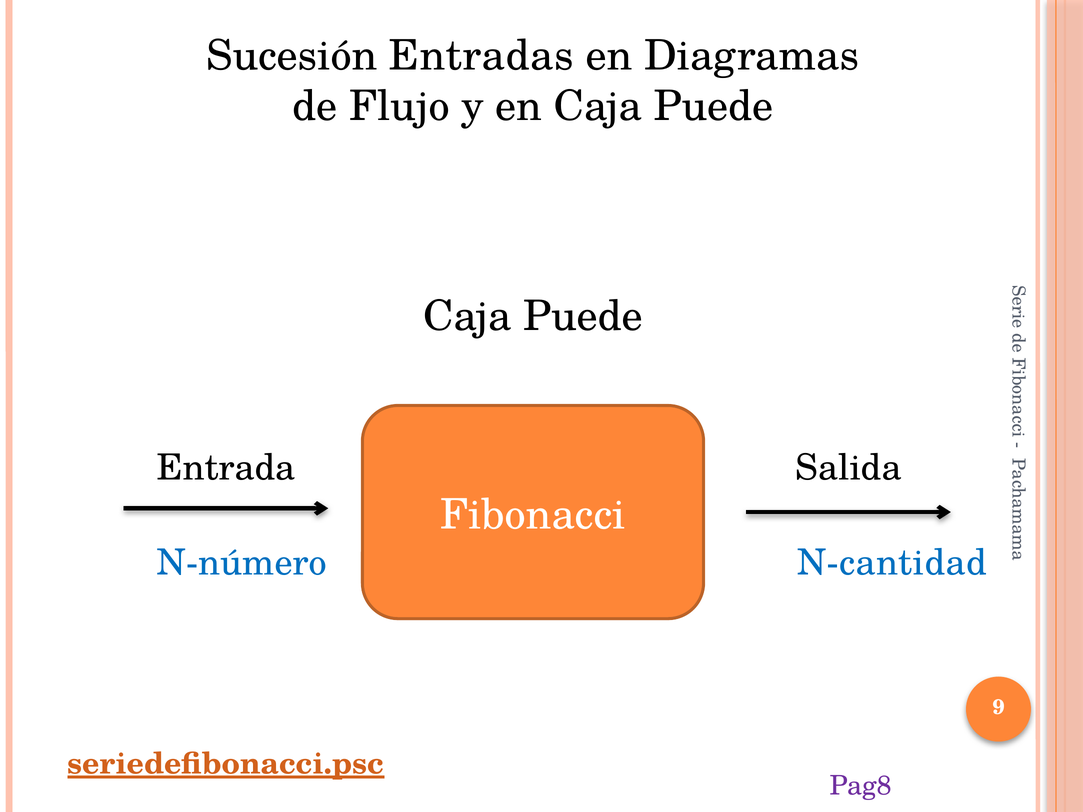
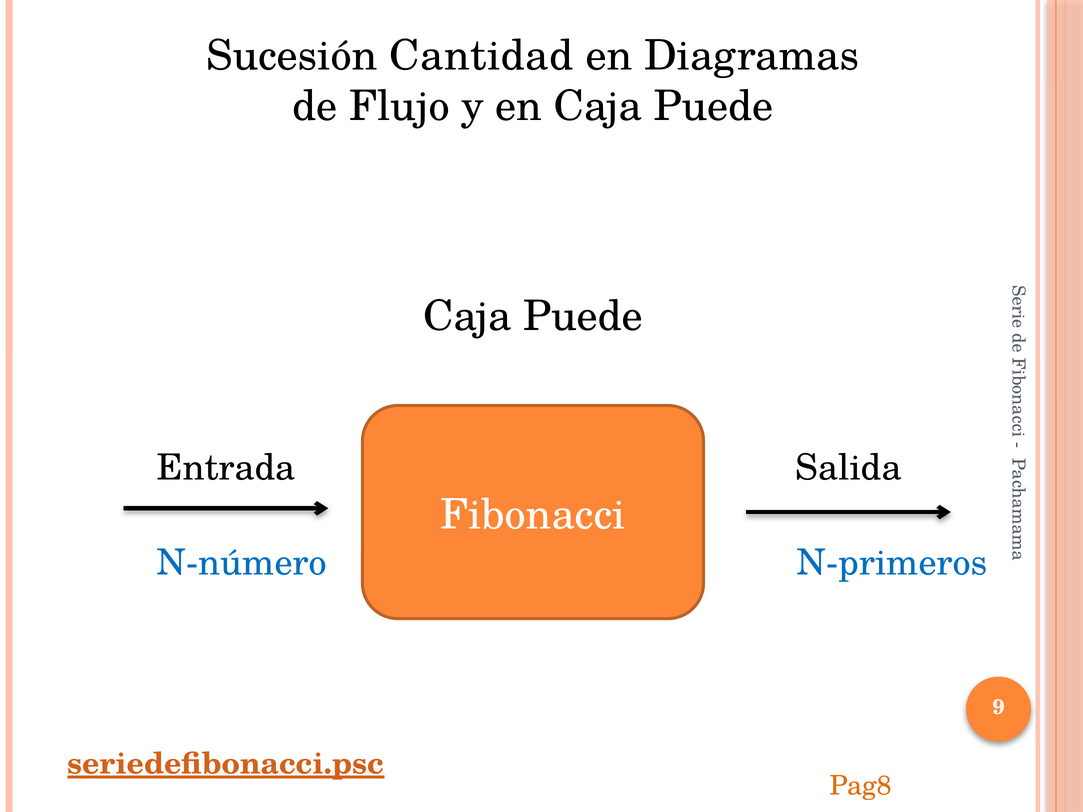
Entradas: Entradas -> Cantidad
N-cantidad: N-cantidad -> N-primeros
Pag8 colour: purple -> orange
